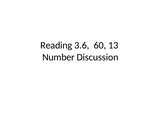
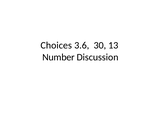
Reading: Reading -> Choices
60: 60 -> 30
